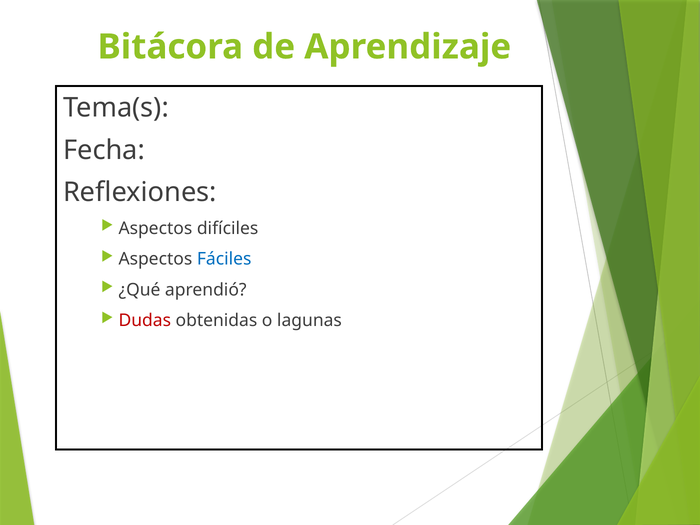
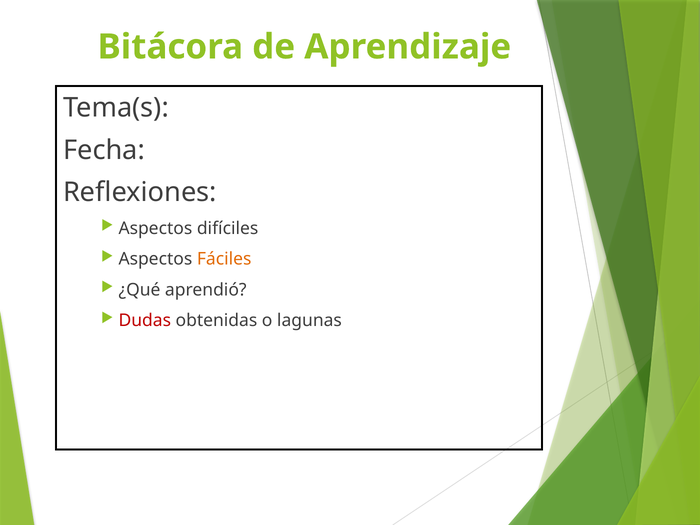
Fáciles colour: blue -> orange
